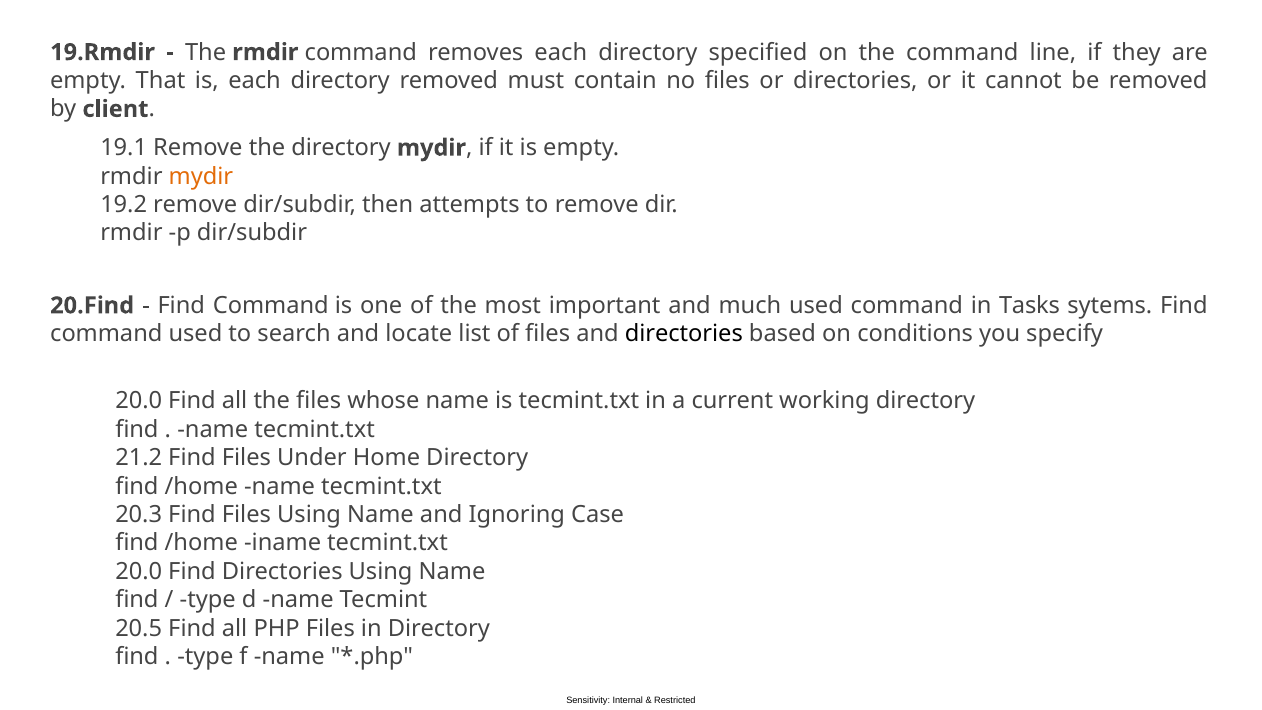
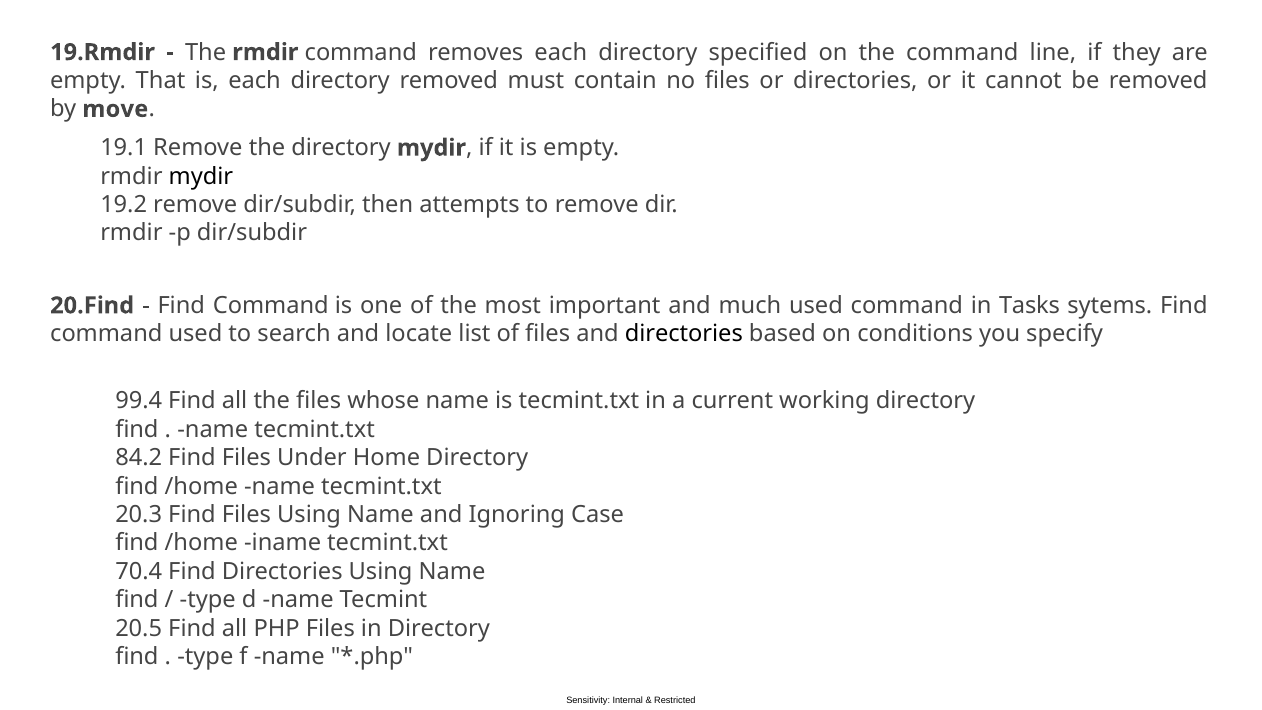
client: client -> move
mydir at (201, 176) colour: orange -> black
20.0 at (139, 401): 20.0 -> 99.4
21.2: 21.2 -> 84.2
20.0 at (139, 571): 20.0 -> 70.4
